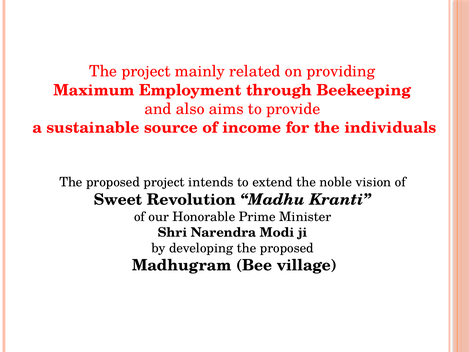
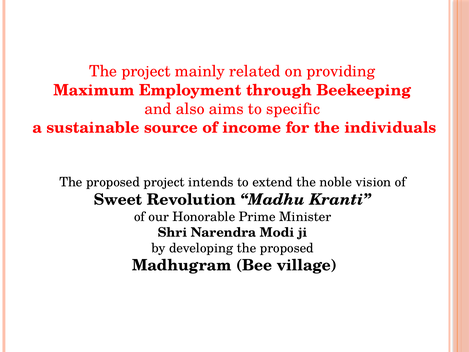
provide: provide -> specific
